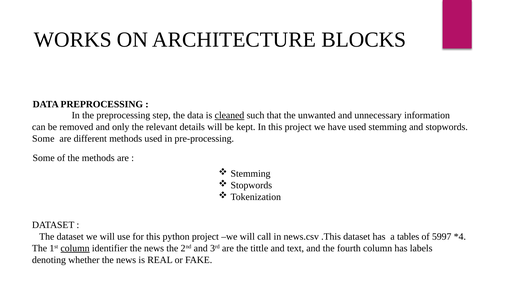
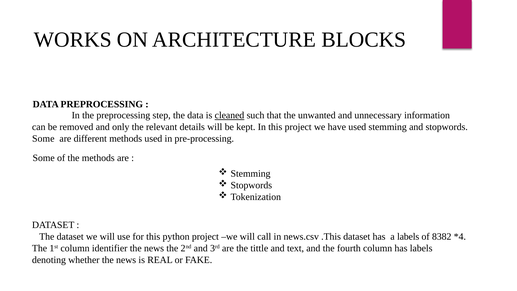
a tables: tables -> labels
5997: 5997 -> 8382
column at (75, 248) underline: present -> none
